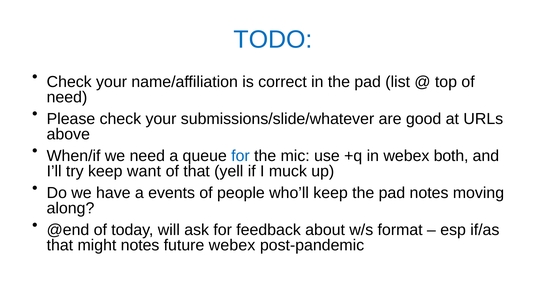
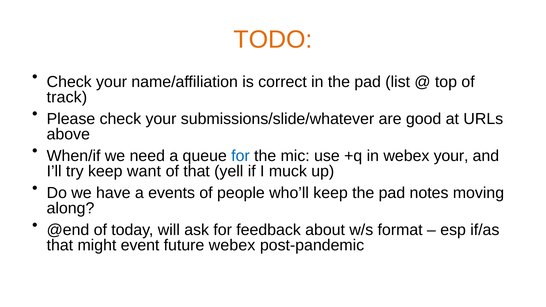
TODO colour: blue -> orange
need at (67, 97): need -> track
webex both: both -> your
might notes: notes -> event
